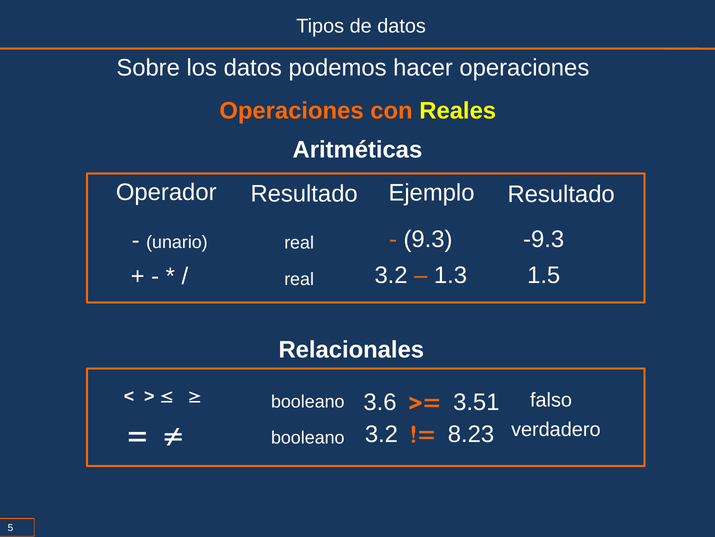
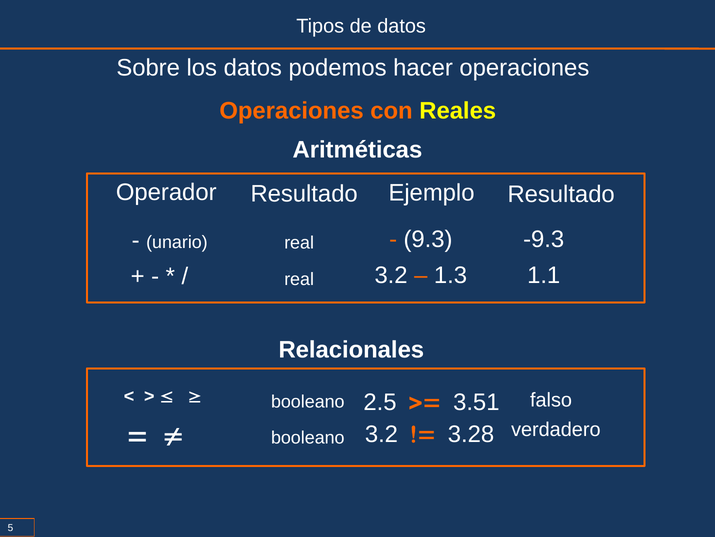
1.5: 1.5 -> 1.1
3.6: 3.6 -> 2.5
8.23: 8.23 -> 3.28
